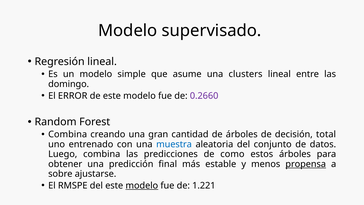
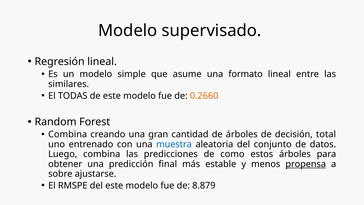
clusters: clusters -> formato
domingo: domingo -> similares
ERROR: ERROR -> TODAS
0.2660 colour: purple -> orange
modelo at (142, 185) underline: present -> none
1.221: 1.221 -> 8.879
